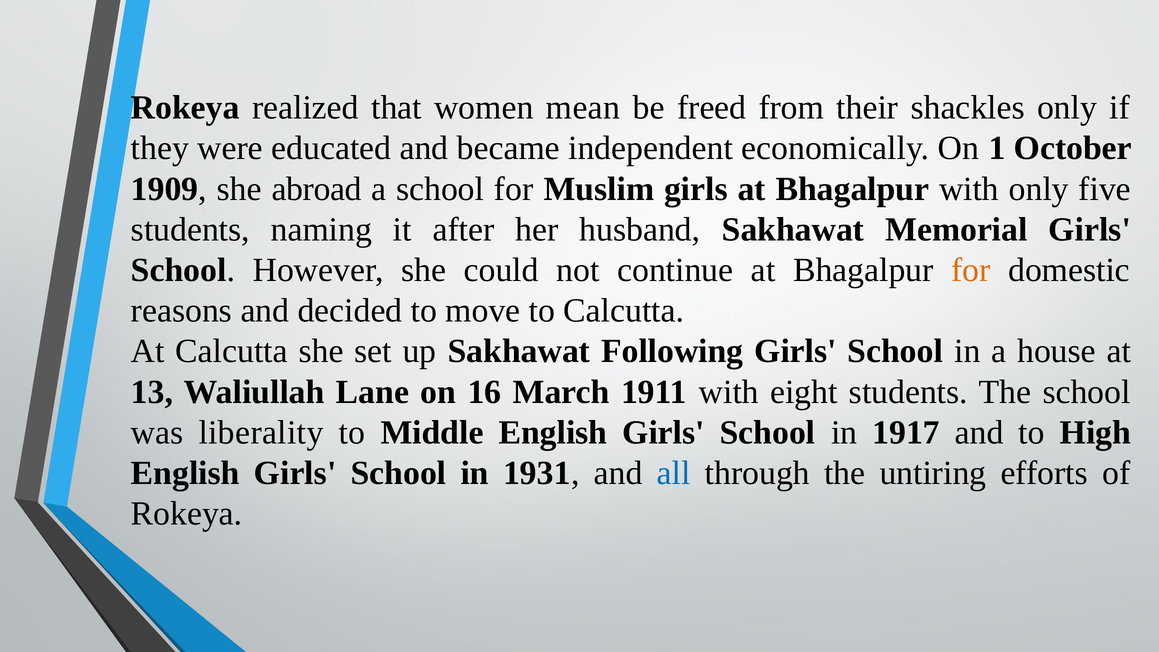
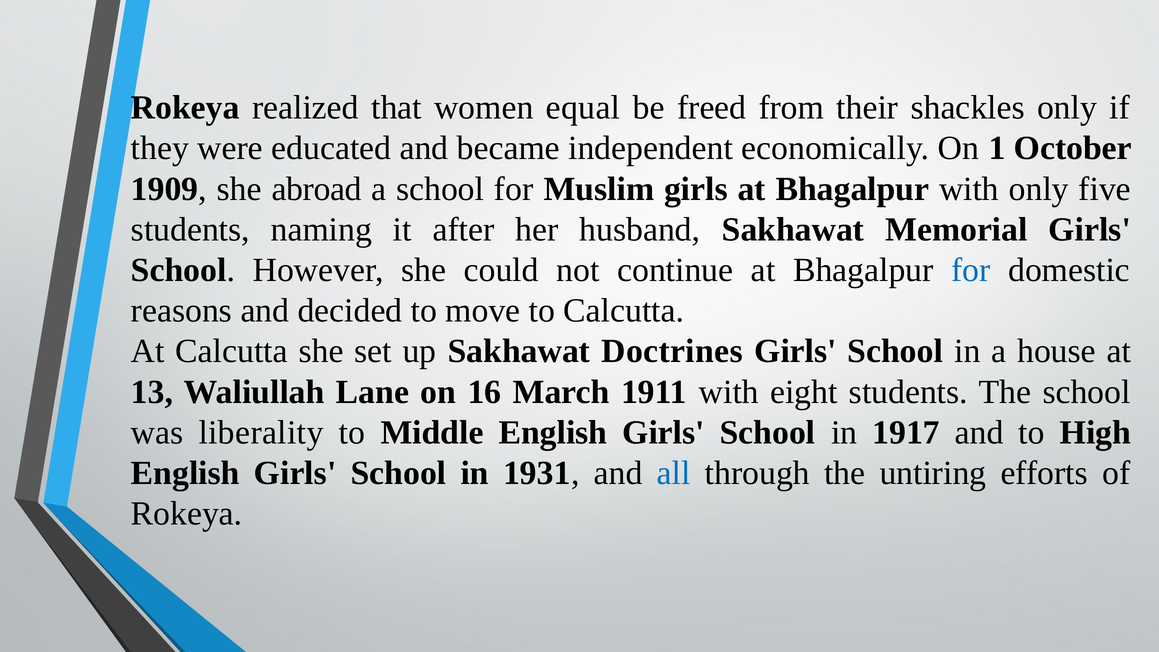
mean: mean -> equal
for at (971, 270) colour: orange -> blue
Following: Following -> Doctrines
